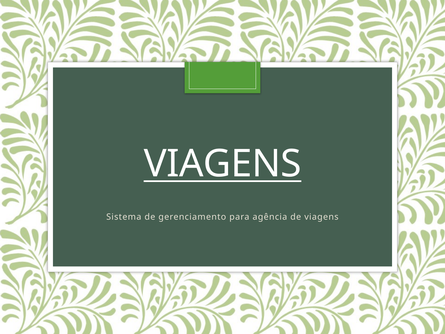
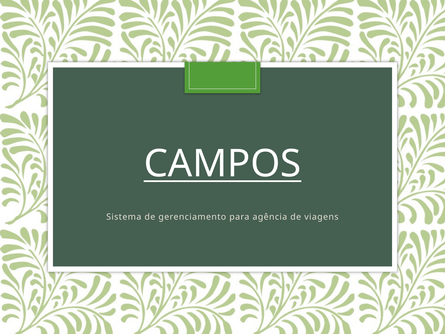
VIAGENS at (223, 164): VIAGENS -> CAMPOS
